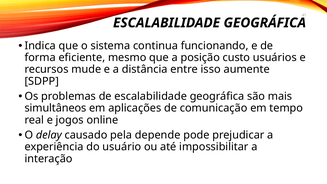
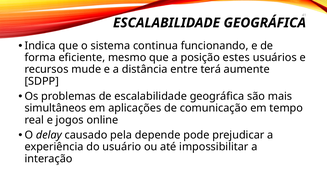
custo: custo -> estes
isso: isso -> terá
